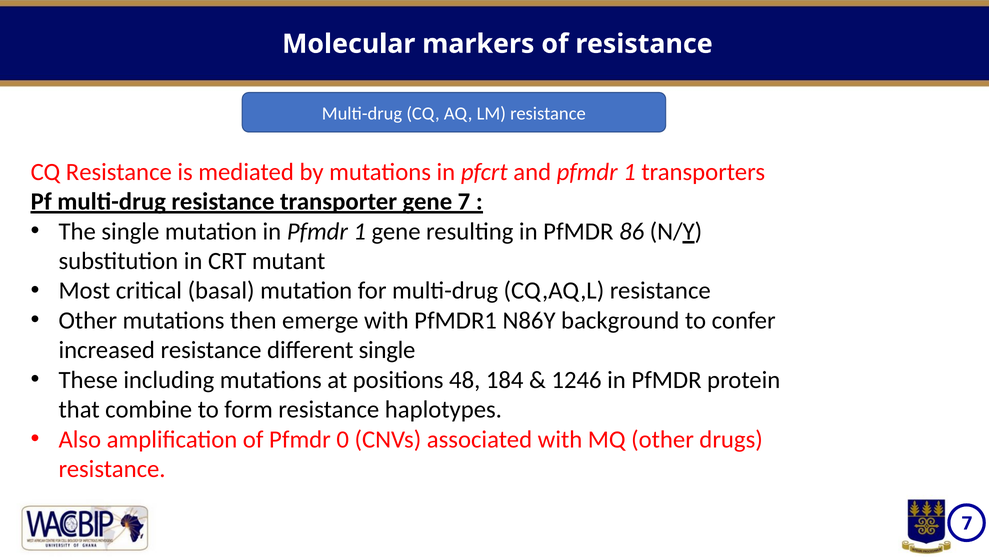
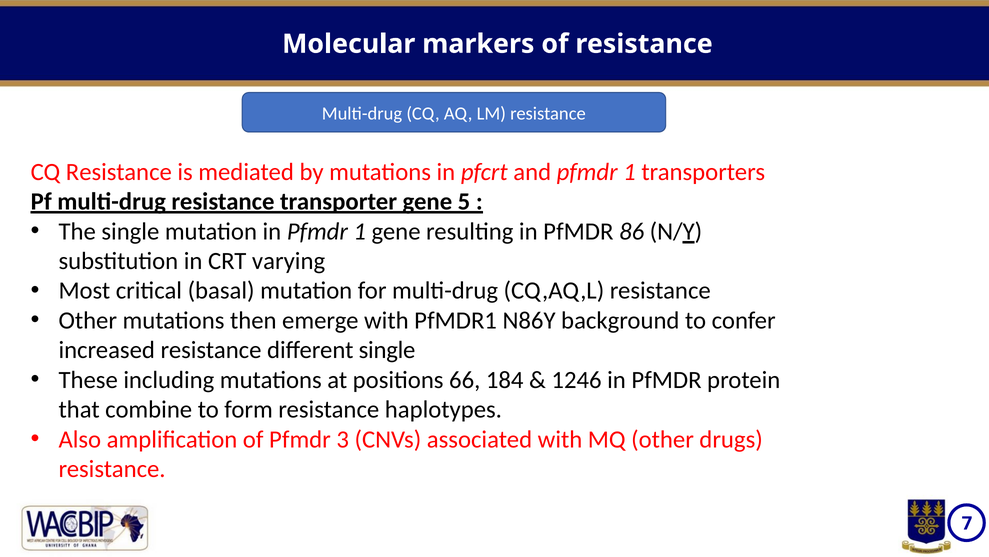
gene 7: 7 -> 5
mutant: mutant -> varying
48: 48 -> 66
0: 0 -> 3
